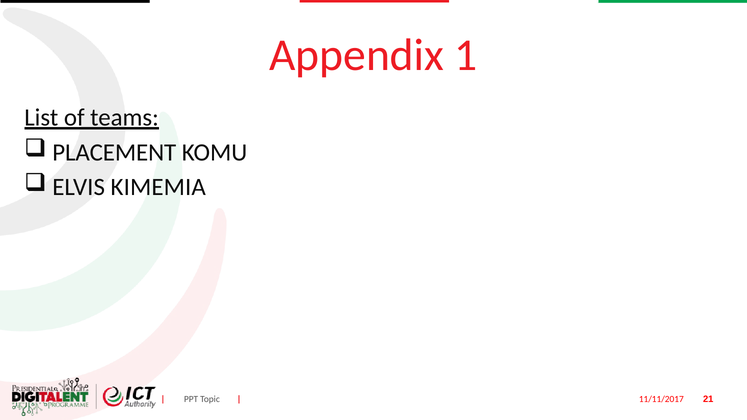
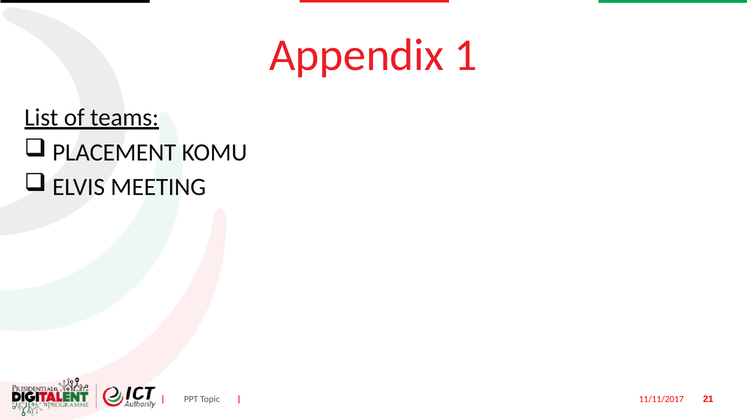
KIMEMIA: KIMEMIA -> MEETING
